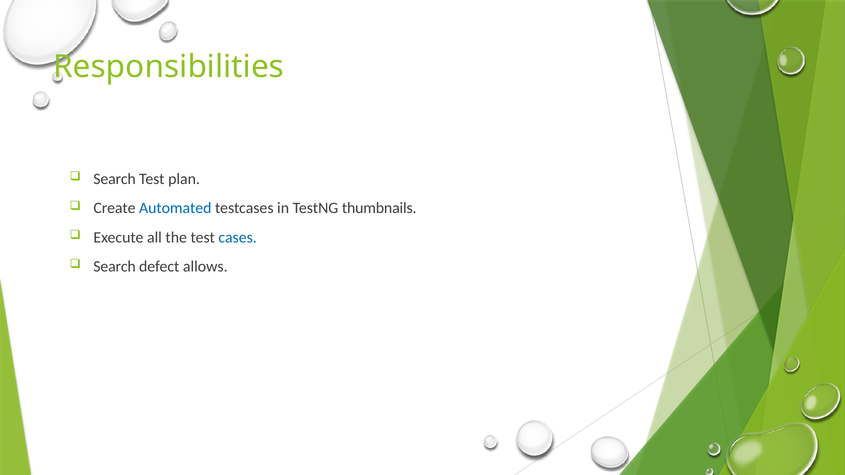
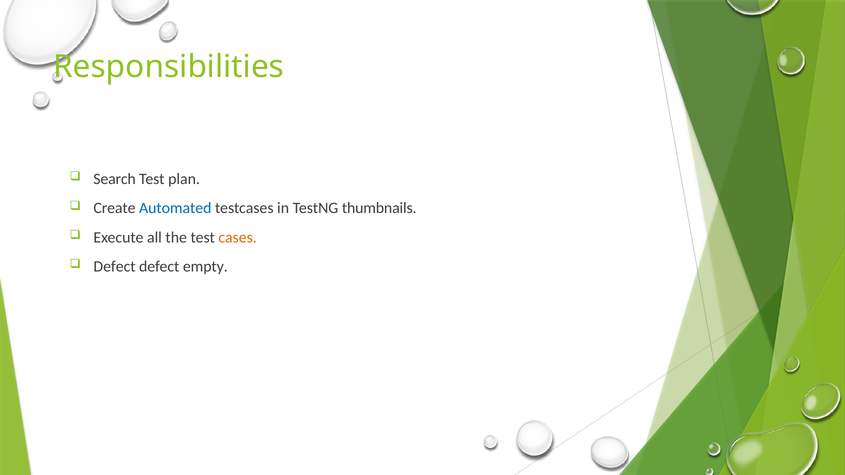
cases colour: blue -> orange
Search at (115, 267): Search -> Defect
allows: allows -> empty
